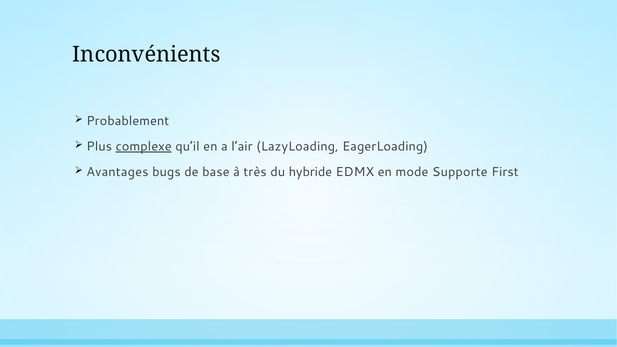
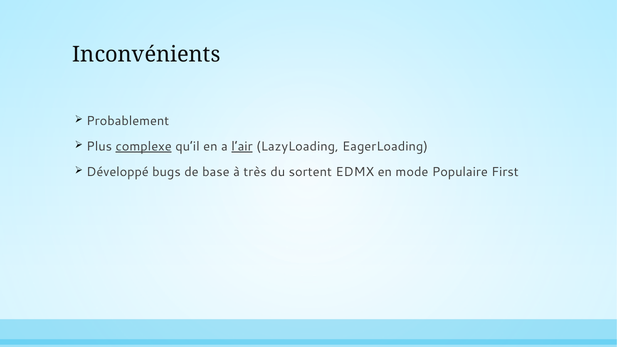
l’air underline: none -> present
Avantages: Avantages -> Développé
hybride: hybride -> sortent
Supporte: Supporte -> Populaire
